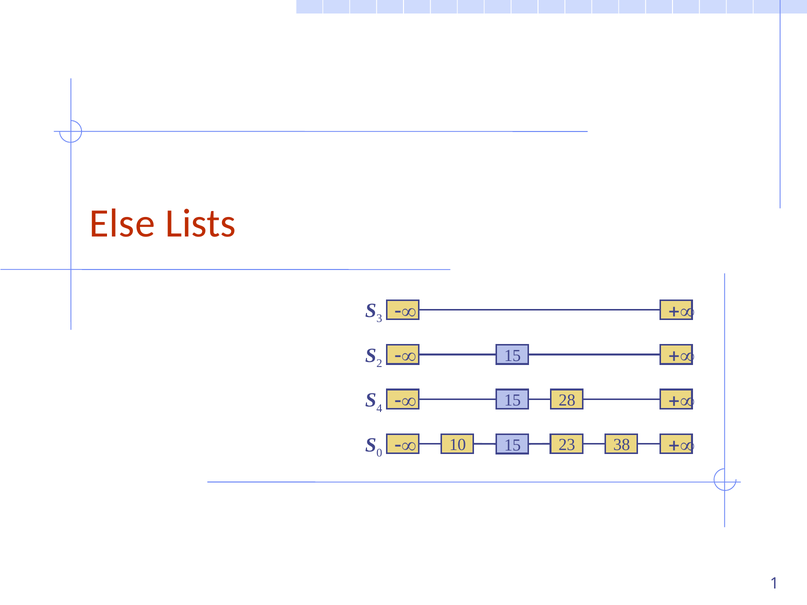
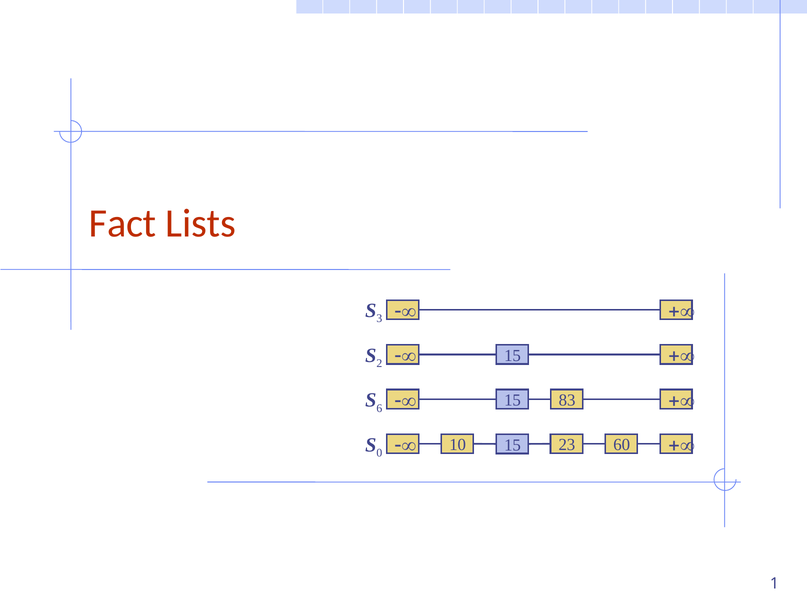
Else: Else -> Fact
4: 4 -> 6
28: 28 -> 83
38: 38 -> 60
